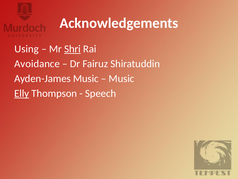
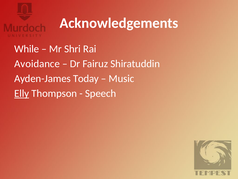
Using: Using -> While
Shri underline: present -> none
Ayden-James Music: Music -> Today
